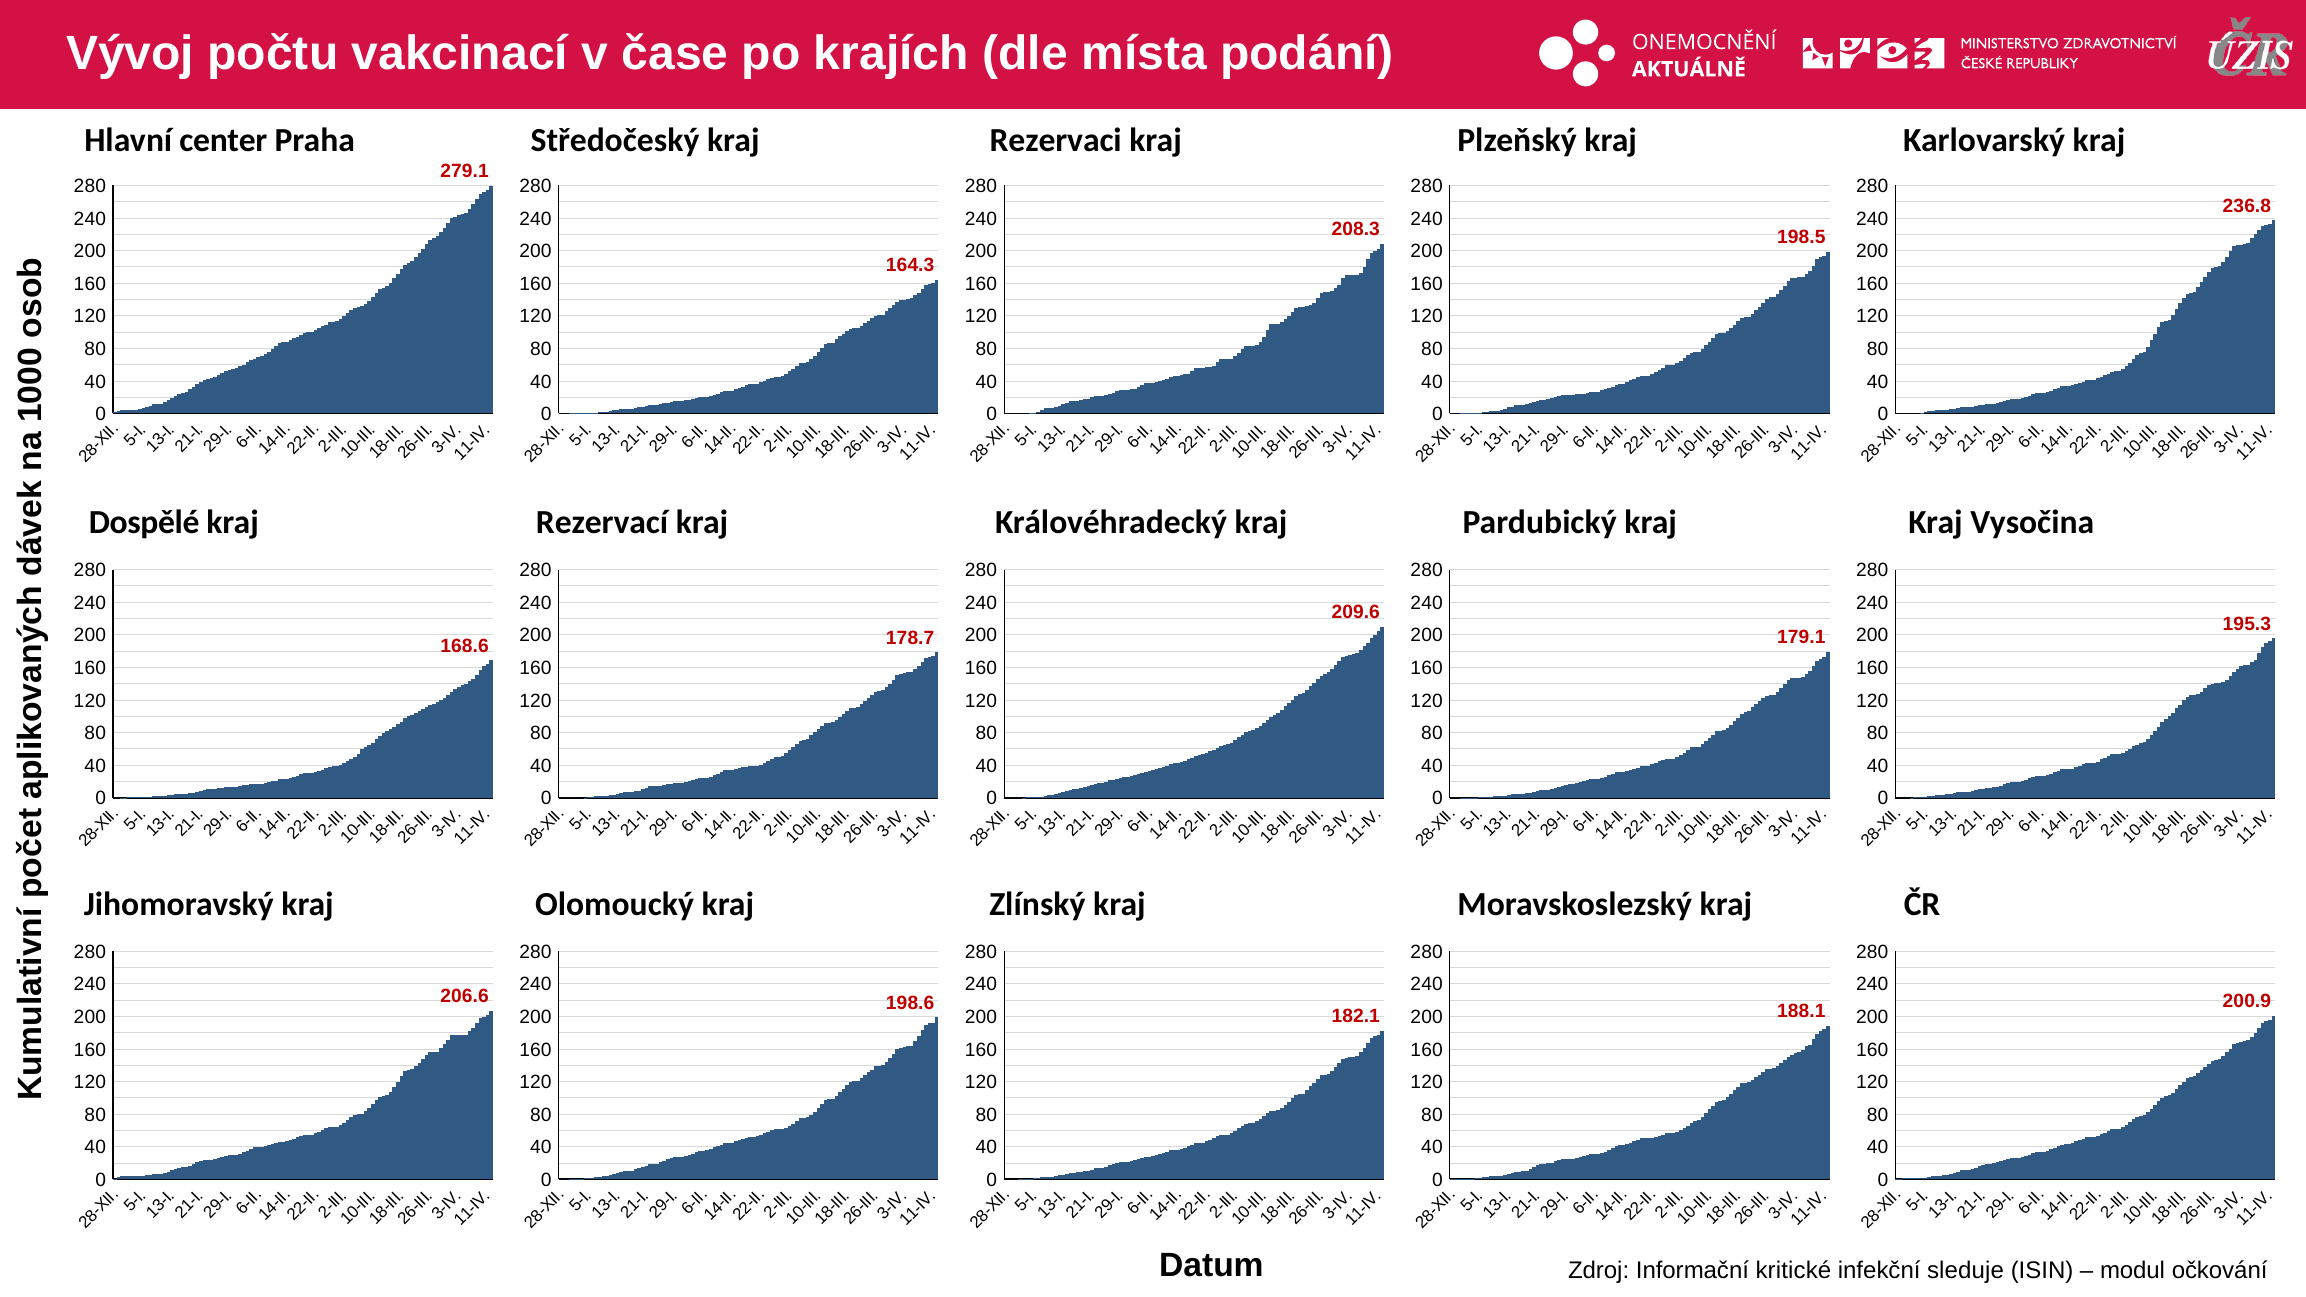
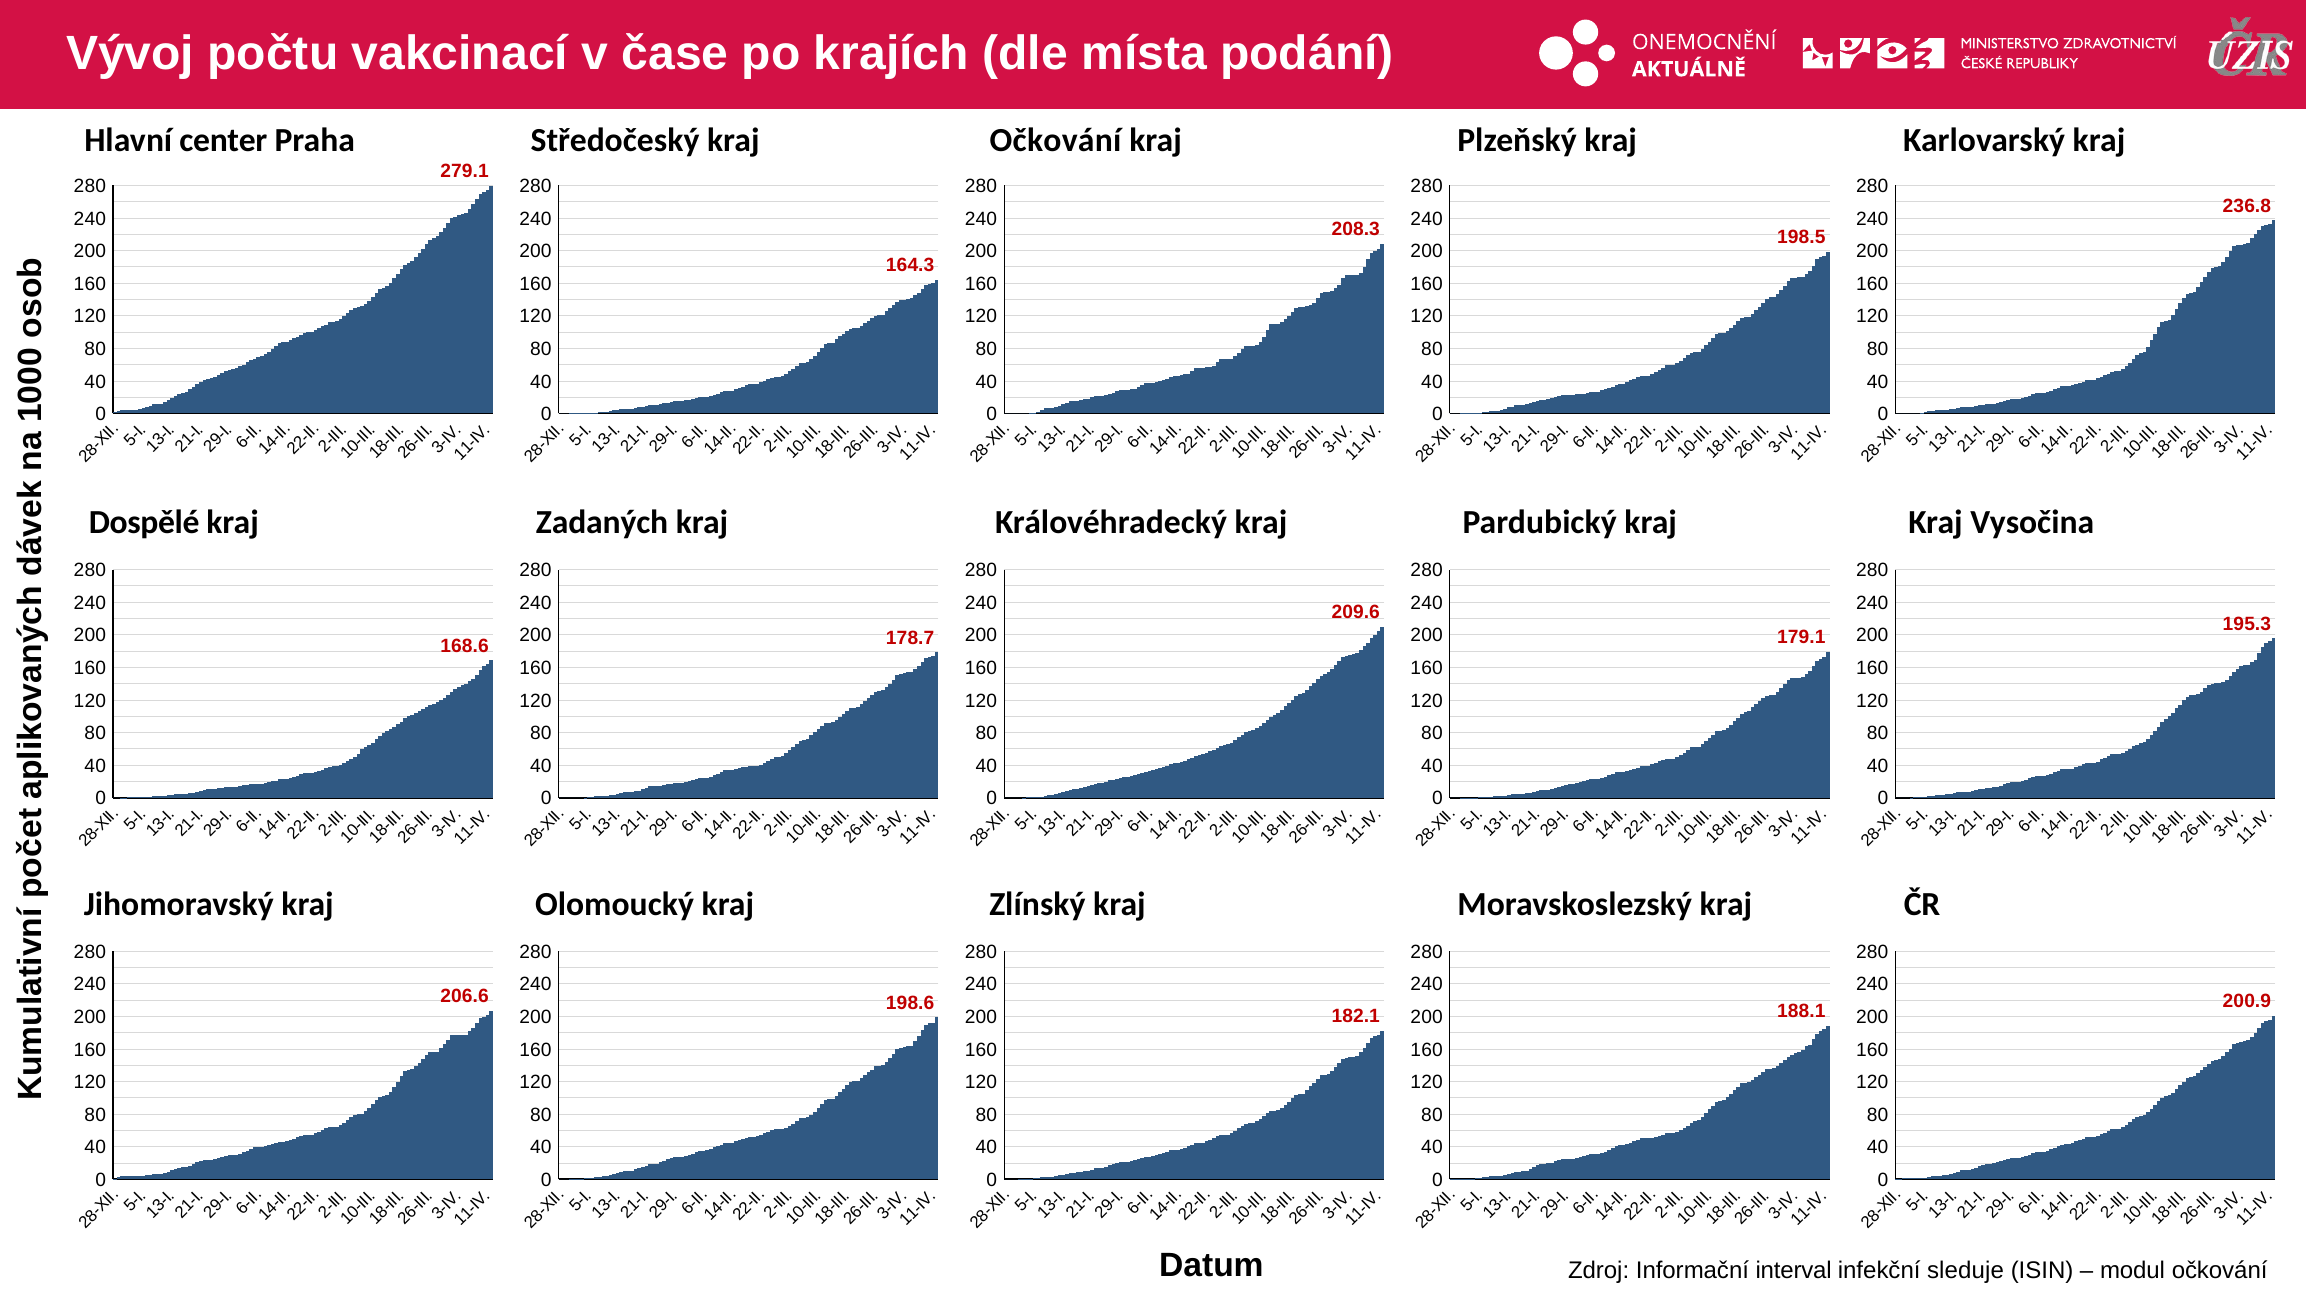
kraj Rezervaci: Rezervaci -> Očkování
Rezervací: Rezervací -> Zadaných
kritické: kritické -> interval
